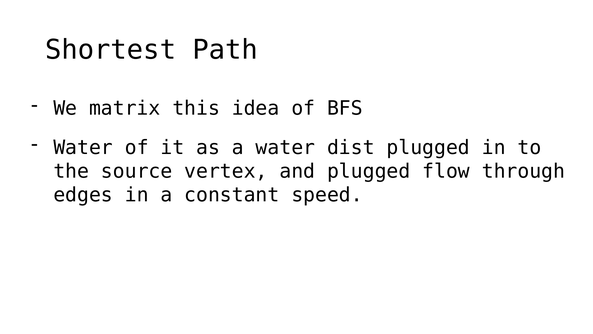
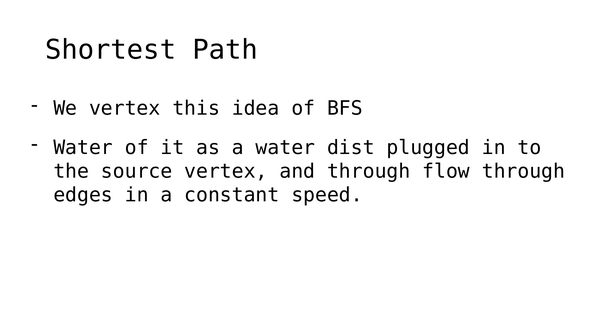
We matrix: matrix -> vertex
and plugged: plugged -> through
